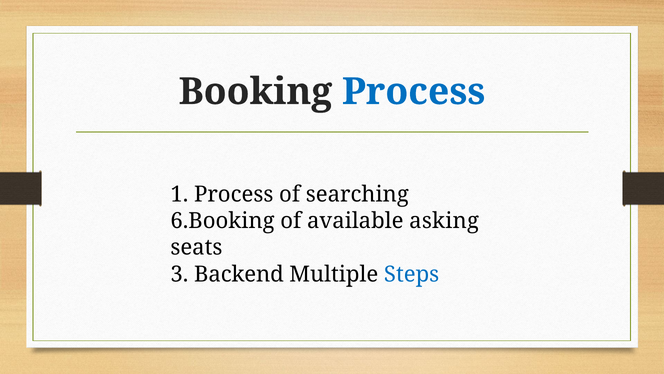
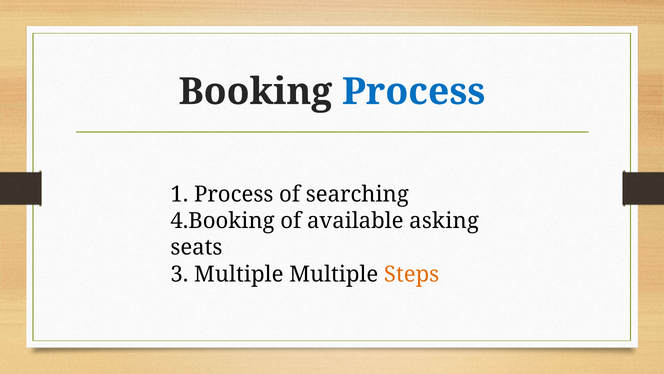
6.Booking: 6.Booking -> 4.Booking
3 Backend: Backend -> Multiple
Steps colour: blue -> orange
